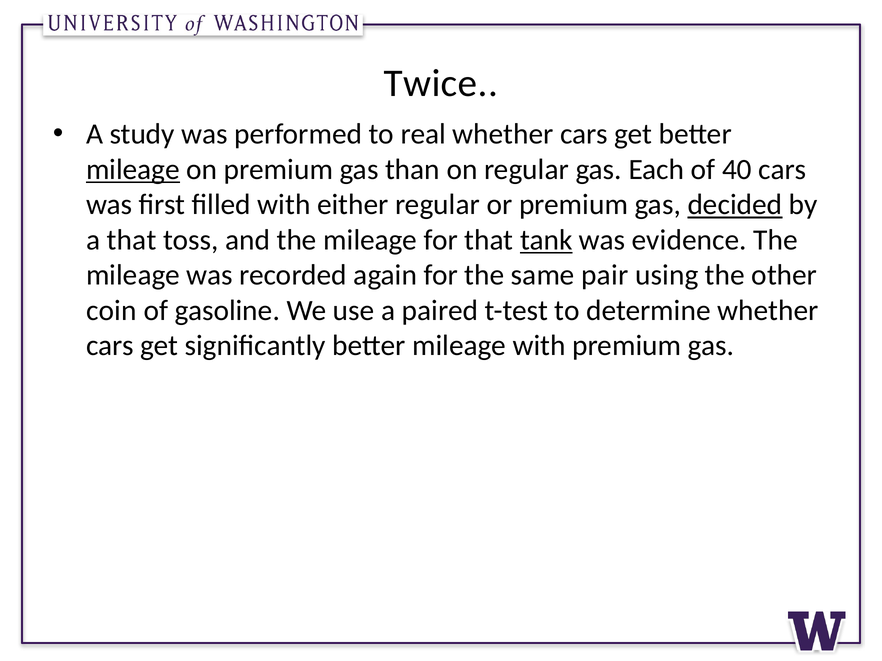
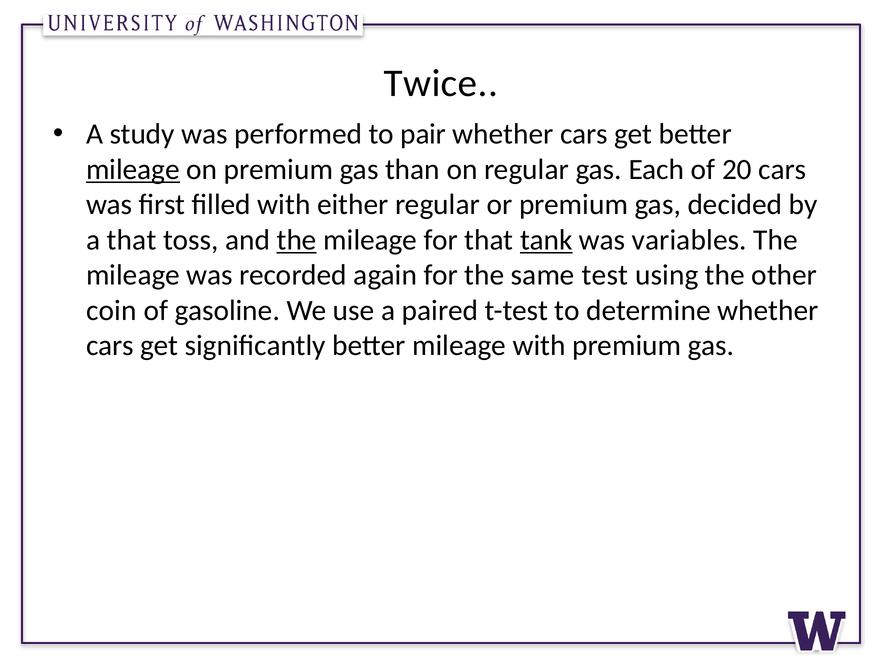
real: real -> pair
40: 40 -> 20
decided underline: present -> none
the at (297, 240) underline: none -> present
evidence: evidence -> variables
pair: pair -> test
